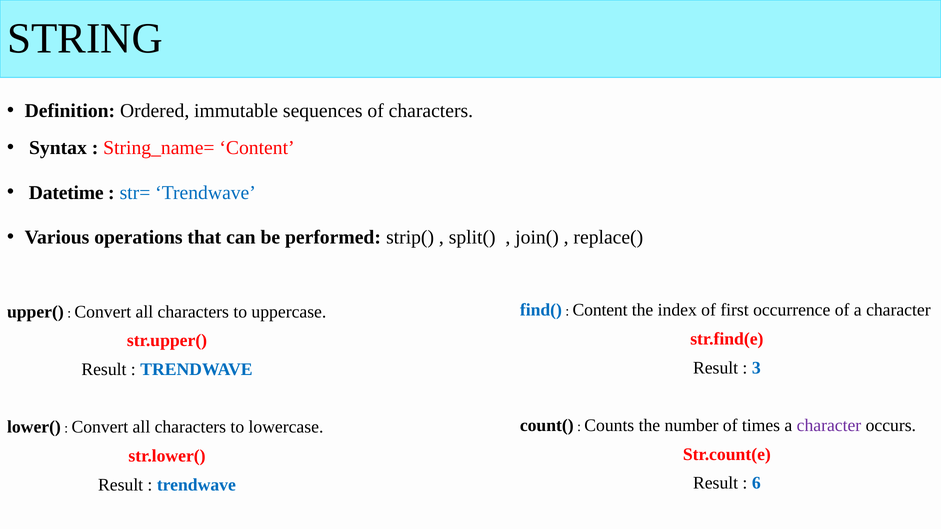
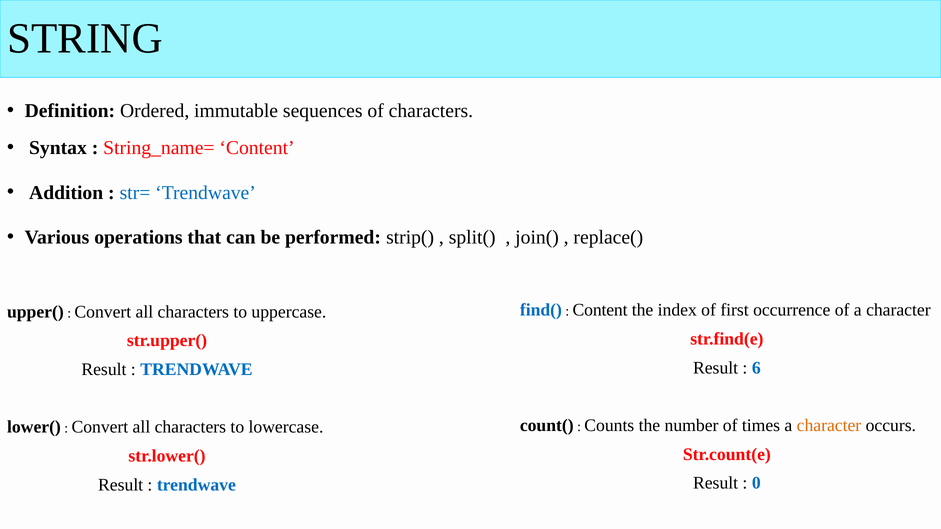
Datetime: Datetime -> Addition
3: 3 -> 6
character at (829, 426) colour: purple -> orange
6: 6 -> 0
